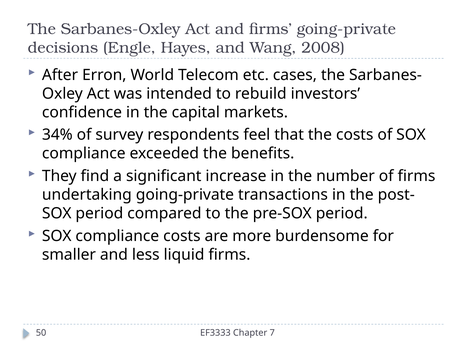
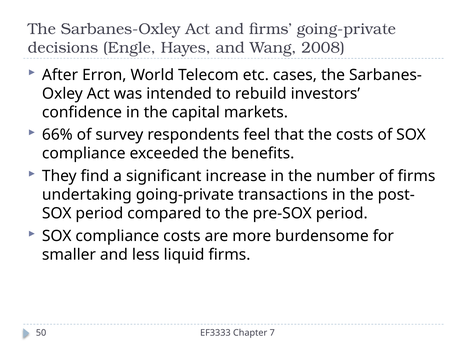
34%: 34% -> 66%
